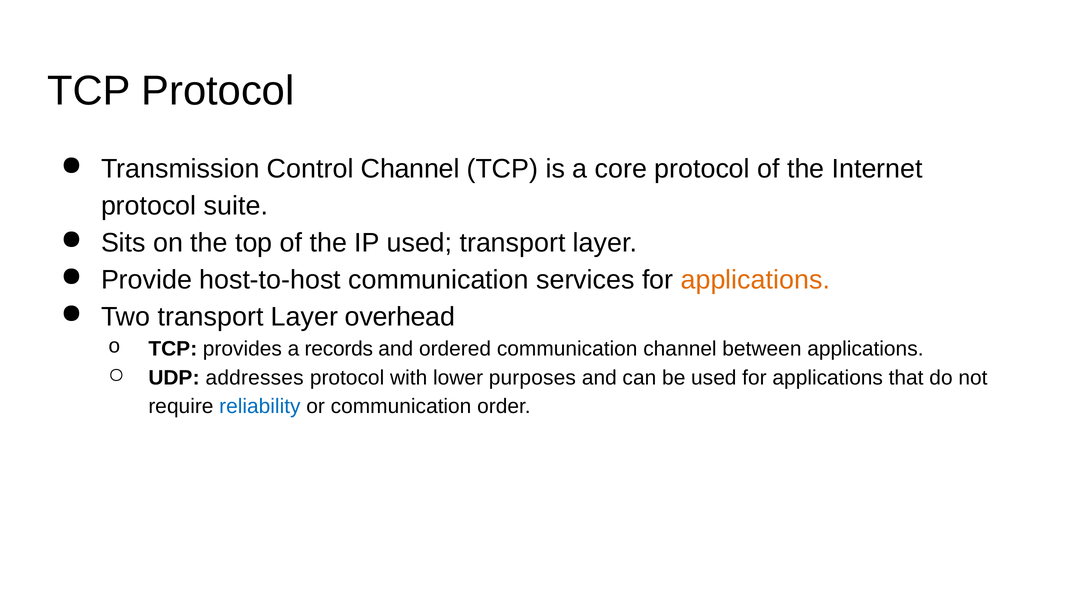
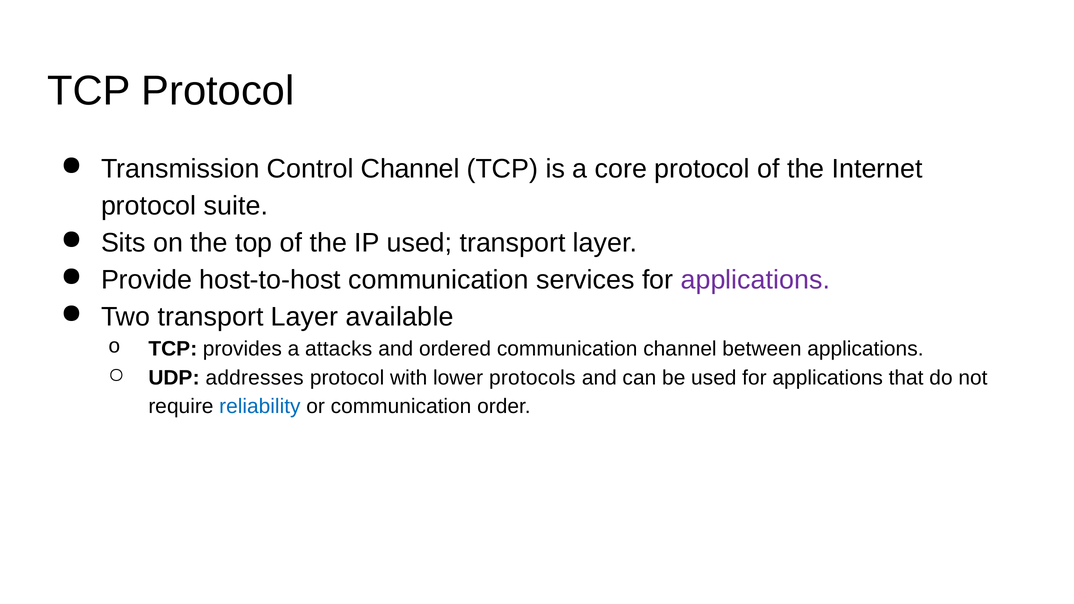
applications at (755, 280) colour: orange -> purple
overhead: overhead -> available
records: records -> attacks
purposes: purposes -> protocols
